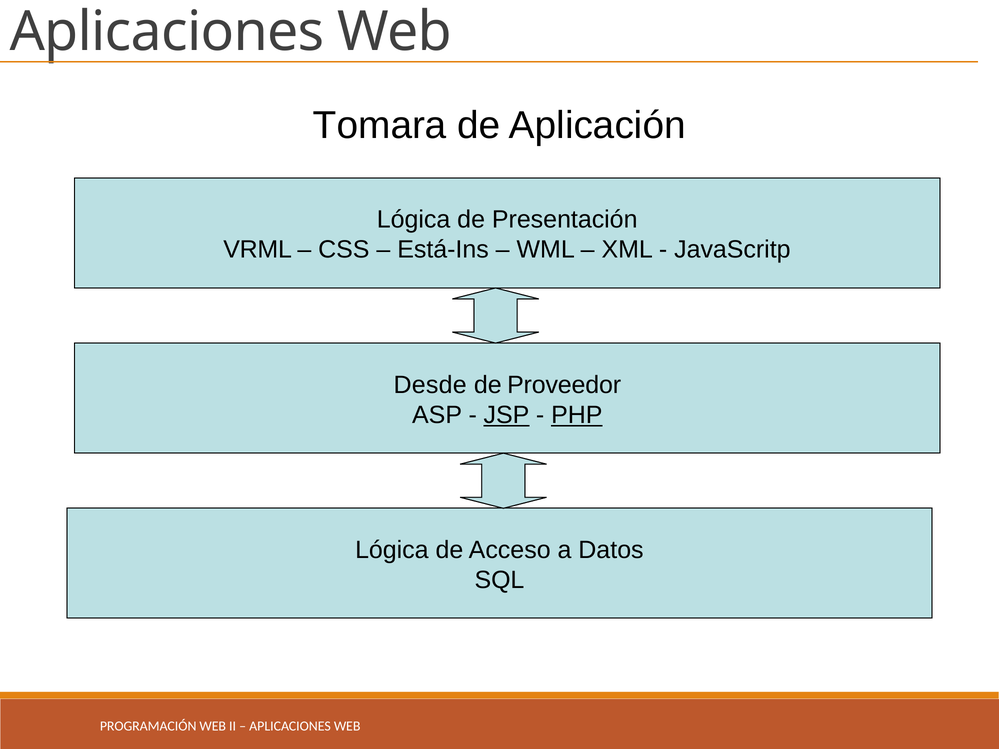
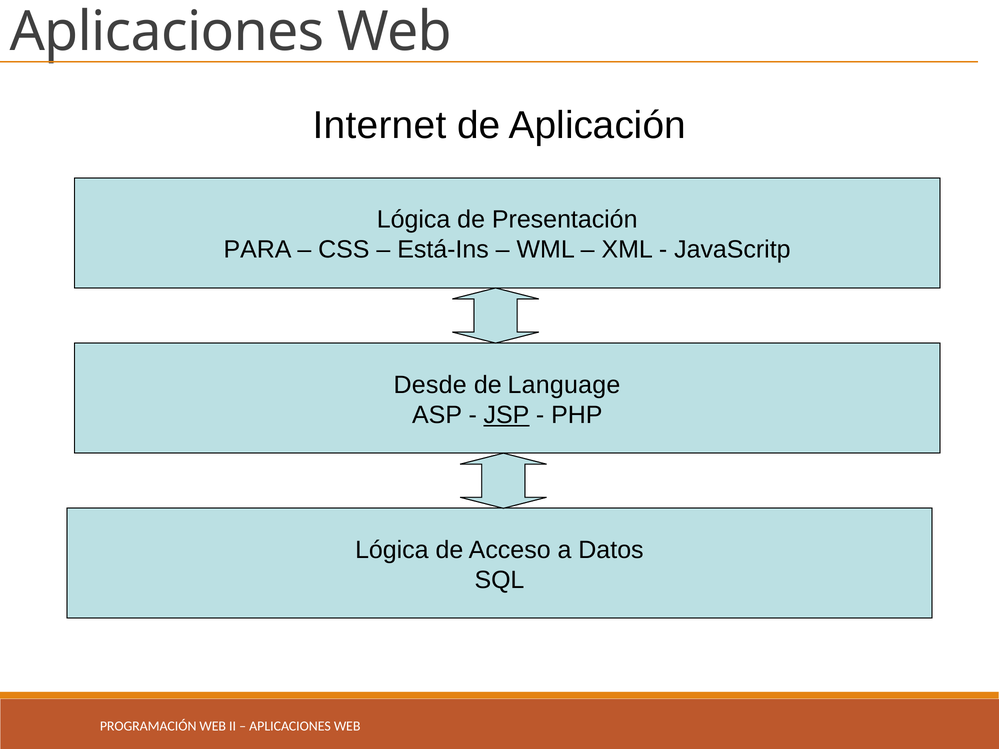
Tomara: Tomara -> Internet
VRML: VRML -> PARA
Proveedor: Proveedor -> Language
PHP underline: present -> none
